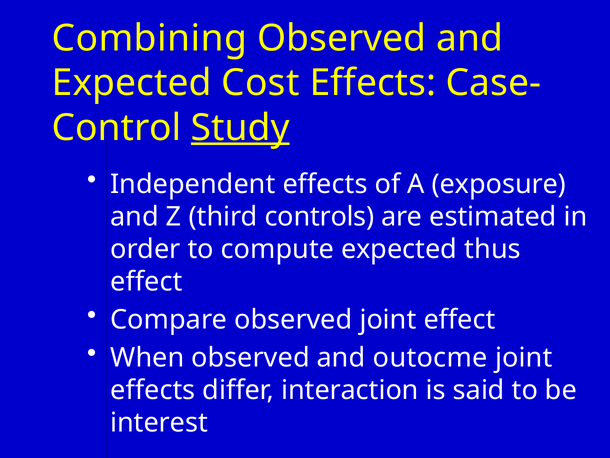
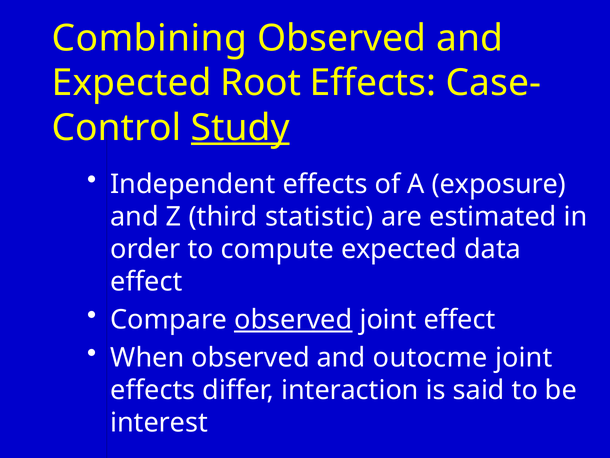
Cost: Cost -> Root
controls: controls -> statistic
thus: thus -> data
observed at (293, 319) underline: none -> present
